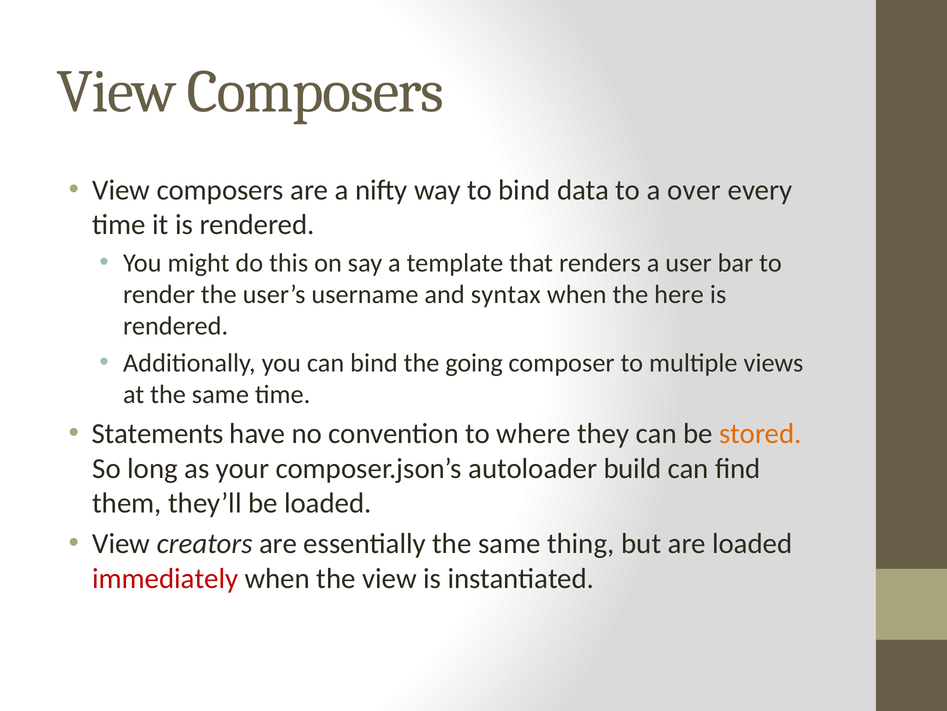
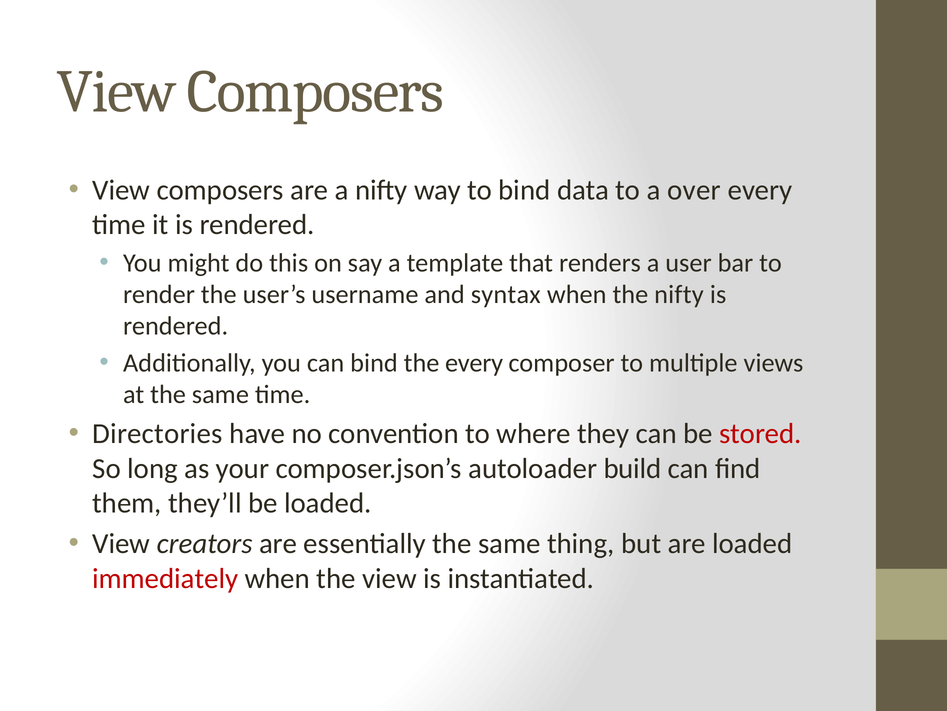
the here: here -> nifty
the going: going -> every
Statements: Statements -> Directories
stored colour: orange -> red
